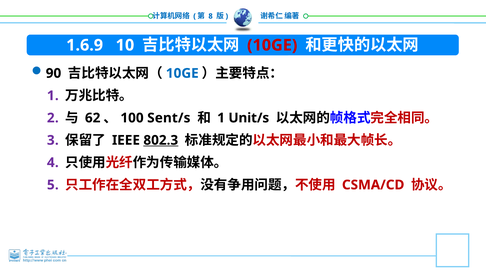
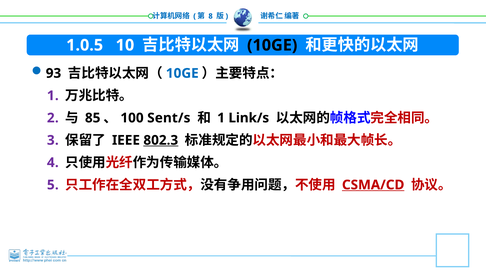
1.6.9: 1.6.9 -> 1.0.5
10GE at (272, 45) colour: red -> black
90: 90 -> 93
62: 62 -> 85
Unit/s: Unit/s -> Link/s
CSMA/CD underline: none -> present
